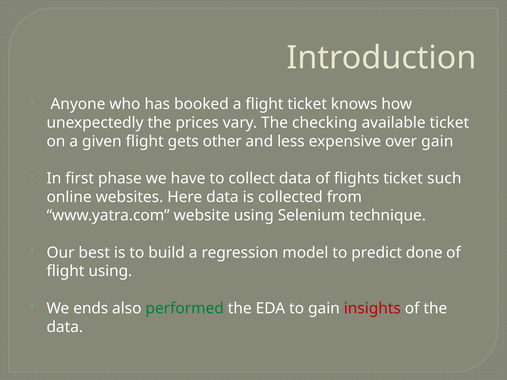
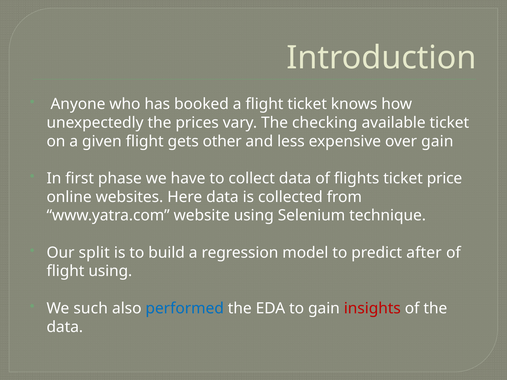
such: such -> price
best: best -> split
done: done -> after
ends: ends -> such
performed colour: green -> blue
